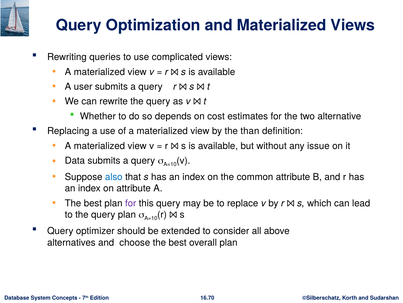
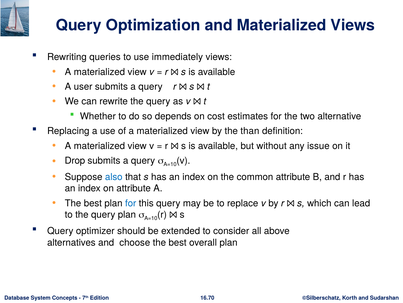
complicated: complicated -> immediately
Data: Data -> Drop
for at (131, 203) colour: purple -> blue
